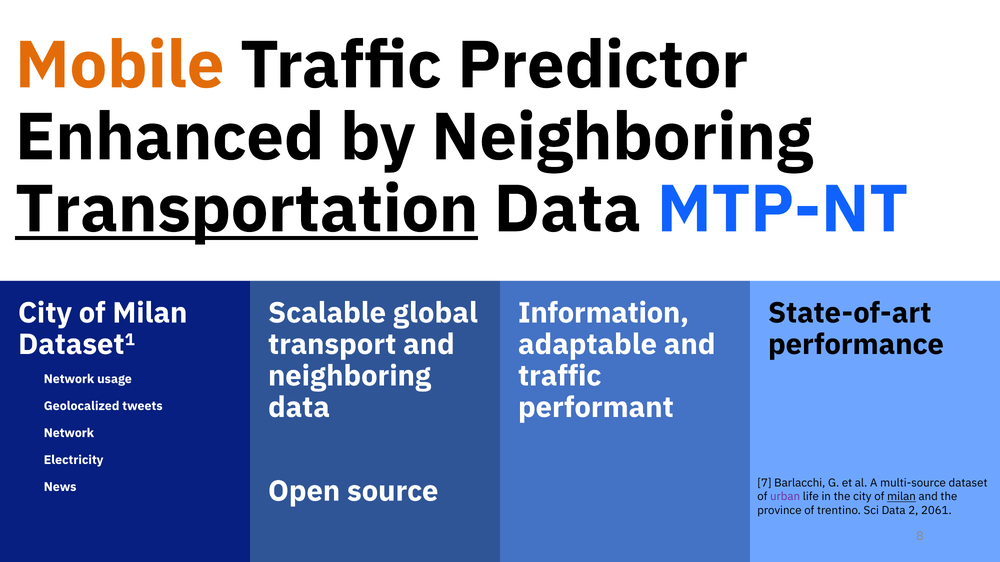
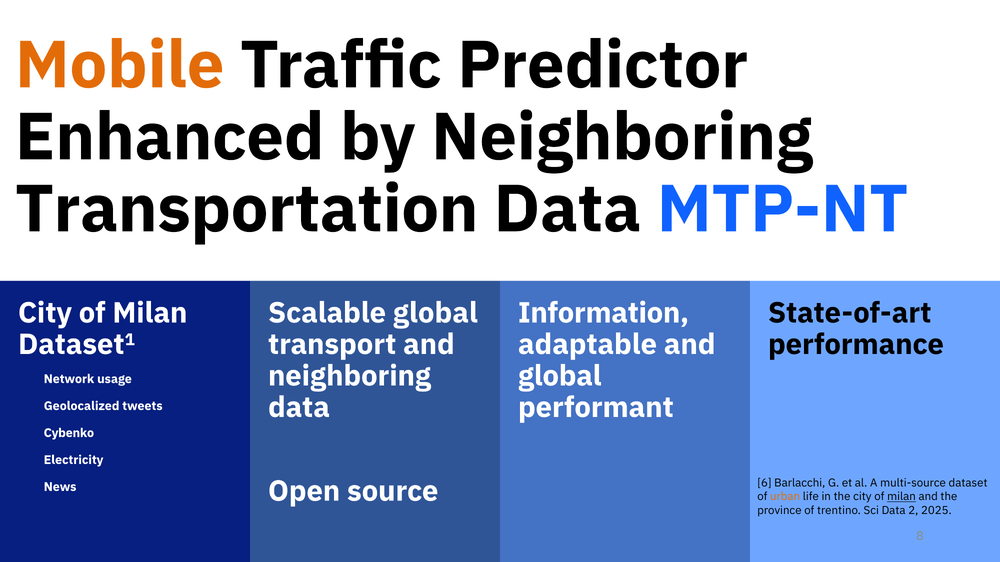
Transportation underline: present -> none
traffic at (560, 376): traffic -> global
Network at (69, 433): Network -> Cybenko
7: 7 -> 6
urban colour: purple -> orange
2061: 2061 -> 2025
